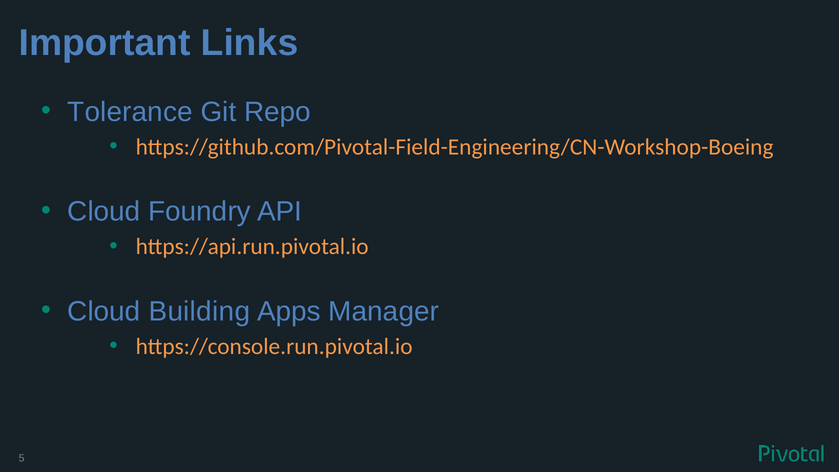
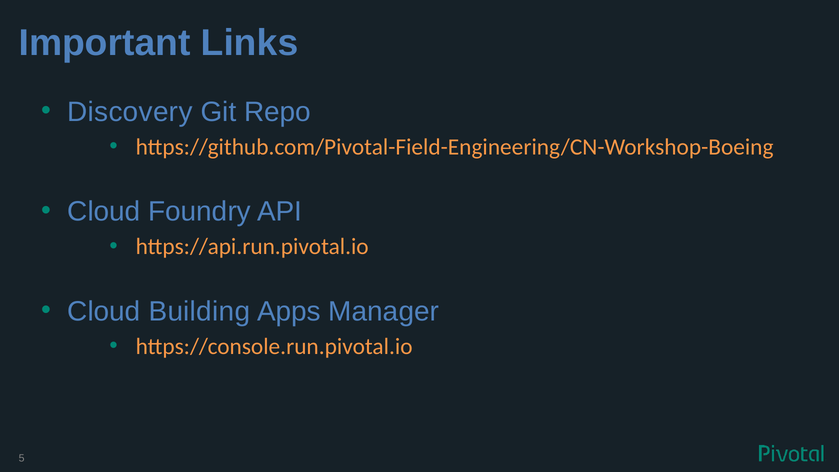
Tolerance: Tolerance -> Discovery
